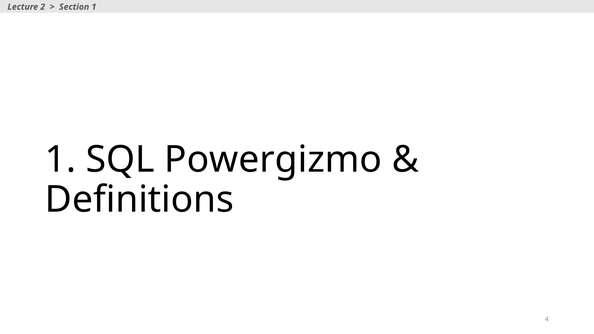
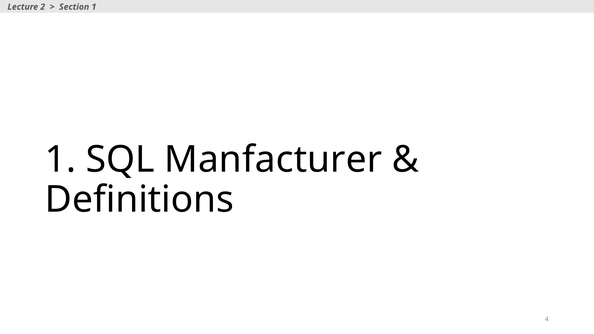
Powergizmo: Powergizmo -> Manfacturer
